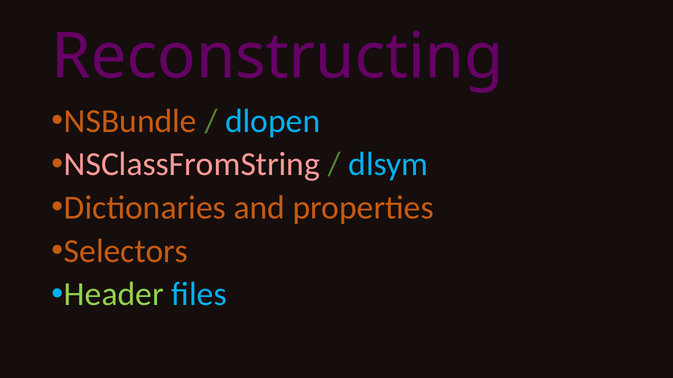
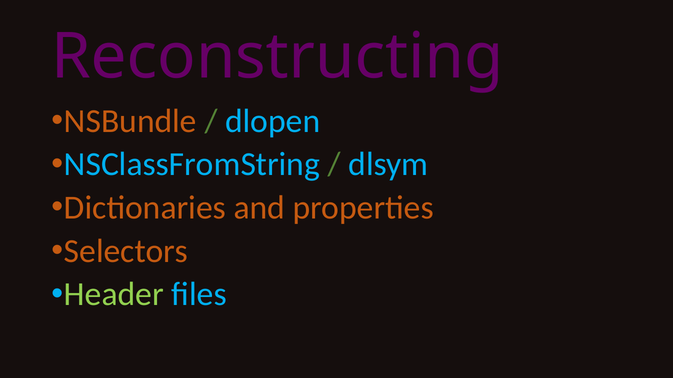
NSClassFromString colour: pink -> light blue
